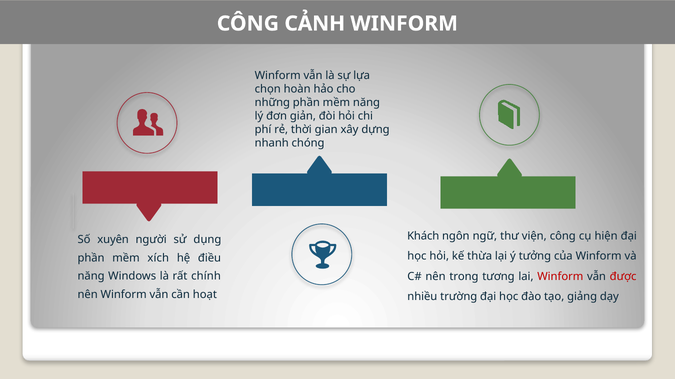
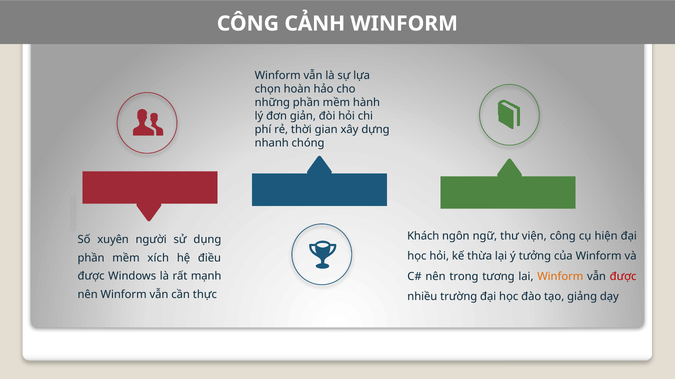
mềm năng: năng -> hành
năng at (91, 277): năng -> được
chính: chính -> mạnh
Winform at (560, 277) colour: red -> orange
hoạt: hoạt -> thực
